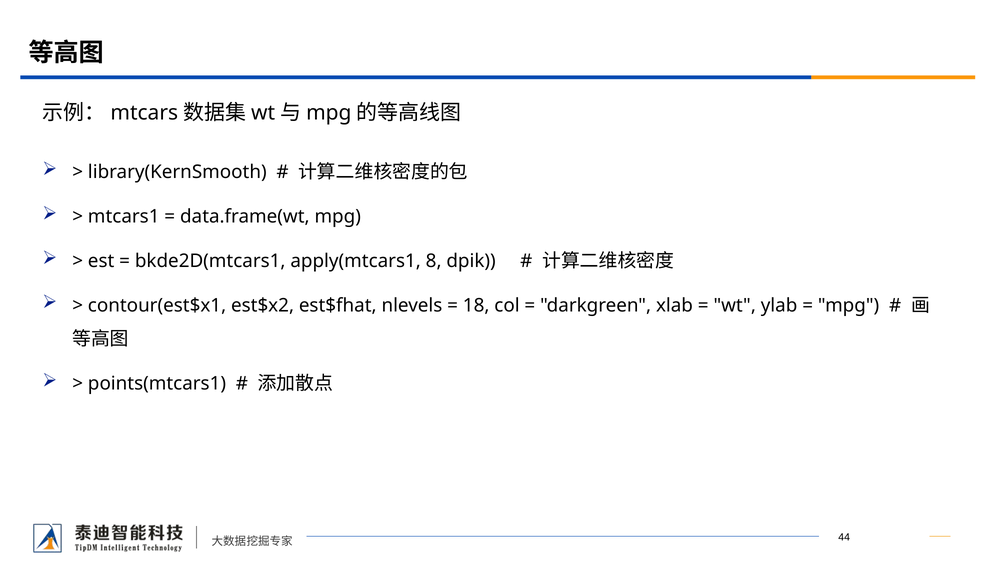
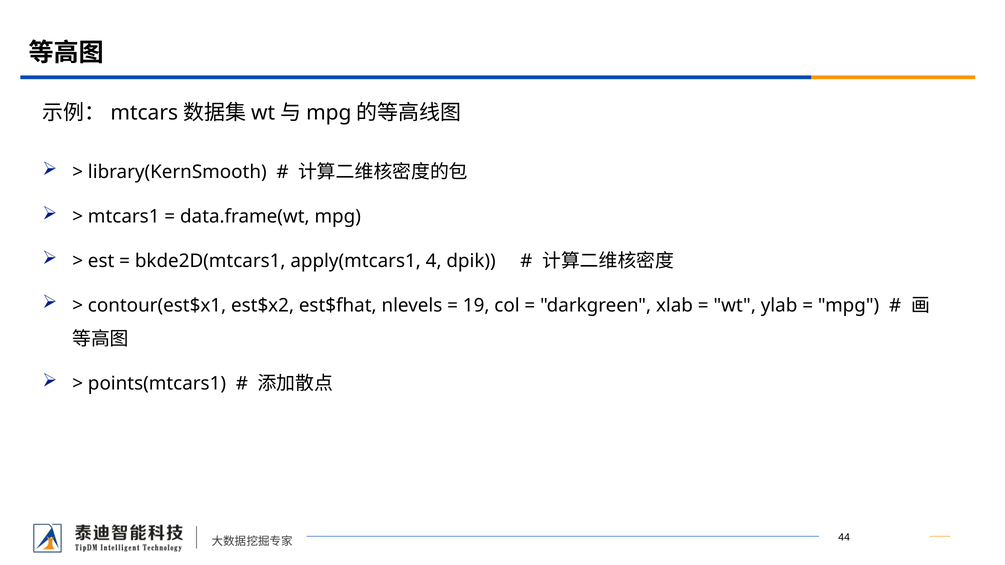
8: 8 -> 4
18: 18 -> 19
